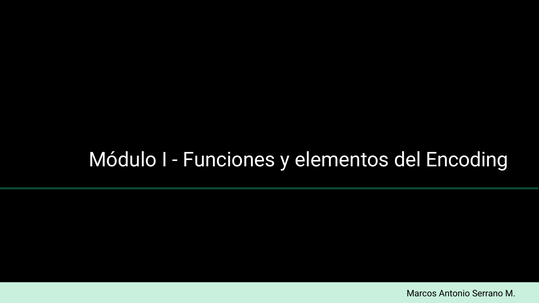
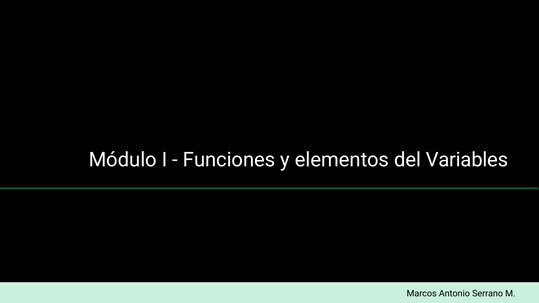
Encoding: Encoding -> Variables
